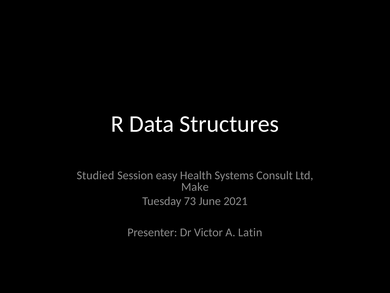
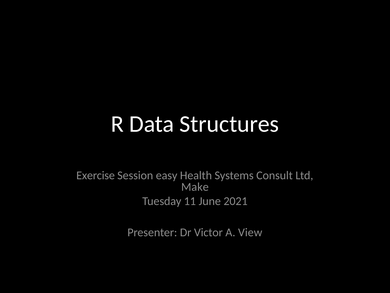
Studied: Studied -> Exercise
73: 73 -> 11
Latin: Latin -> View
